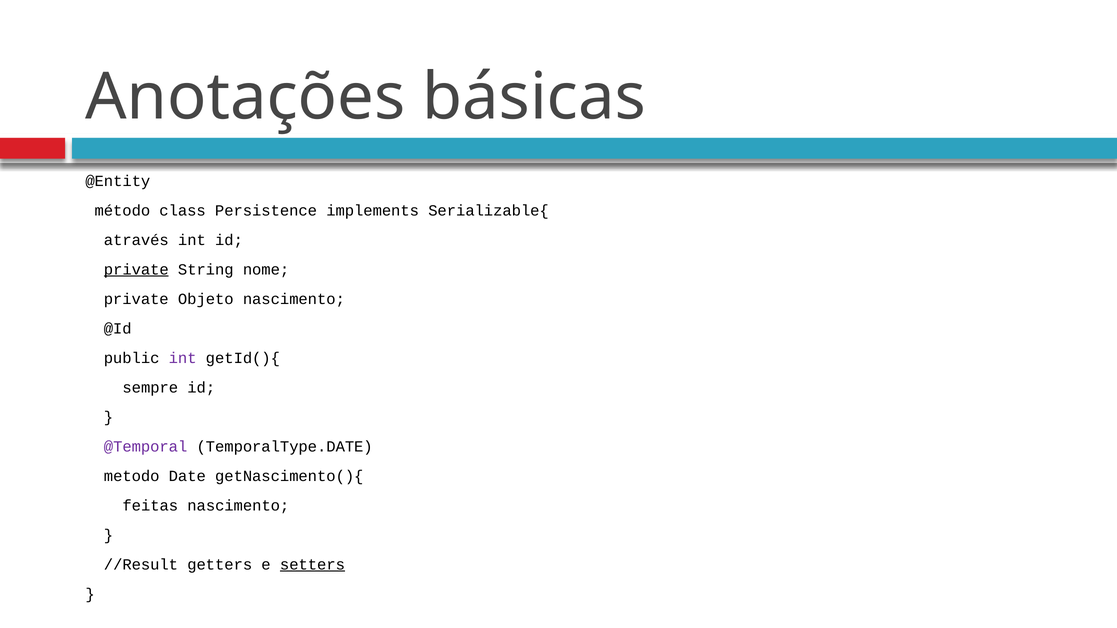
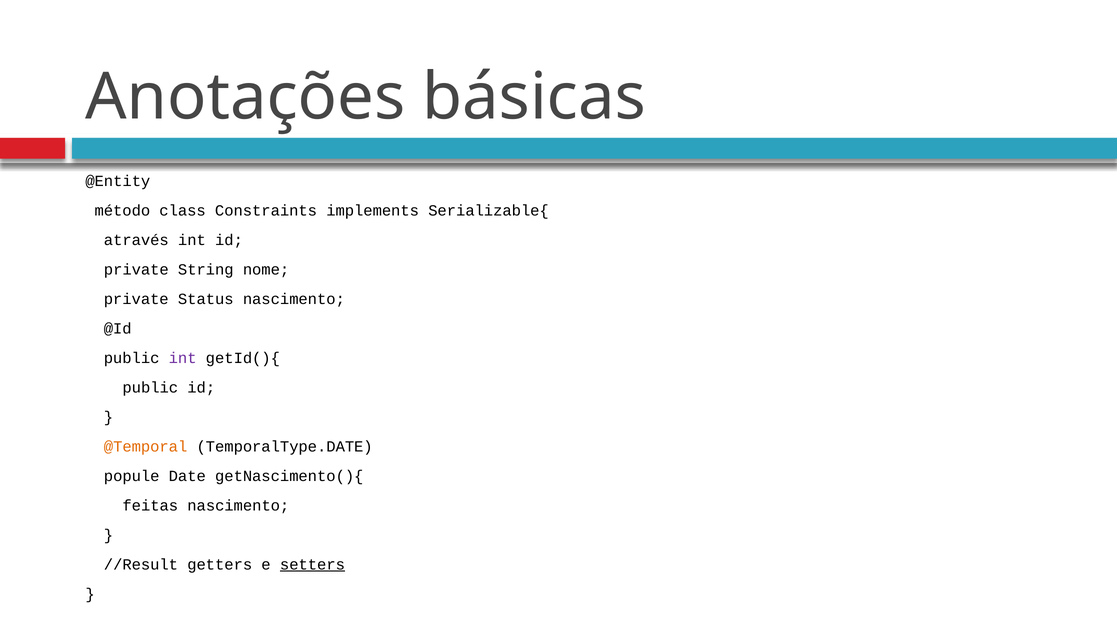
Persistence: Persistence -> Constraints
private at (136, 270) underline: present -> none
Objeto: Objeto -> Status
sempre at (150, 388): sempre -> public
@Temporal colour: purple -> orange
metodo: metodo -> popule
